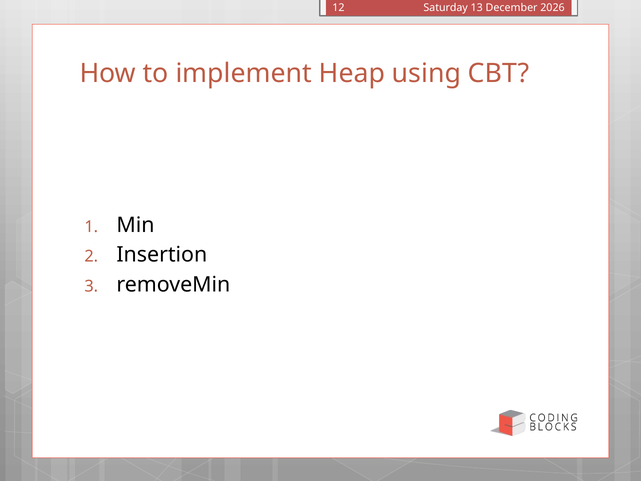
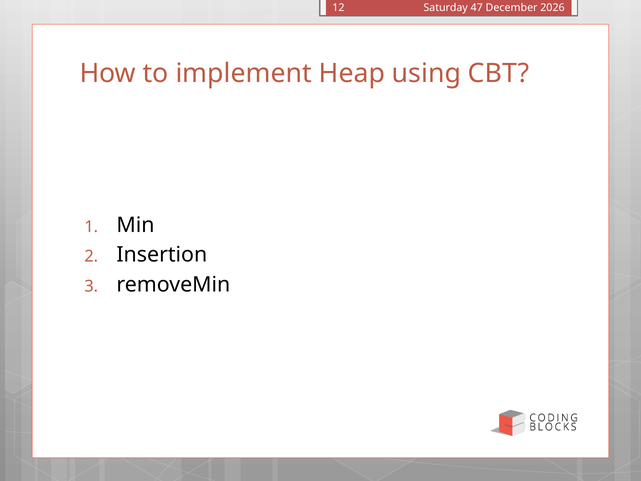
13: 13 -> 47
